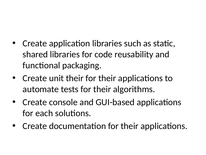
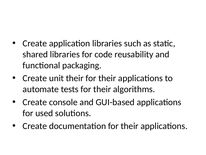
each: each -> used
